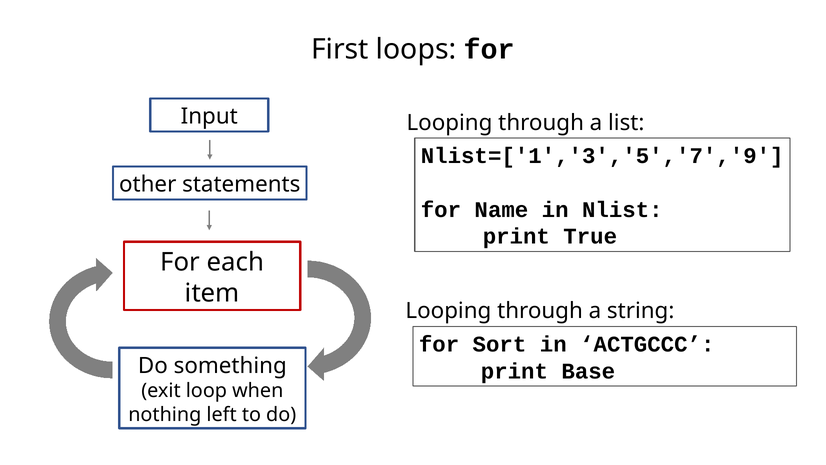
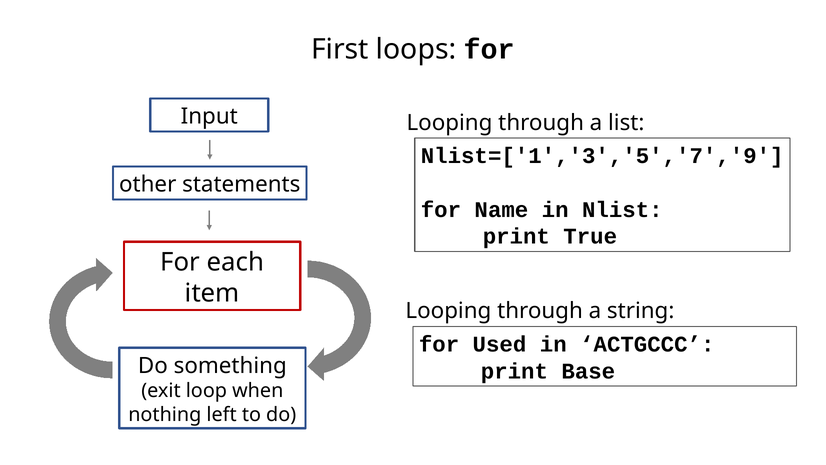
Sort: Sort -> Used
